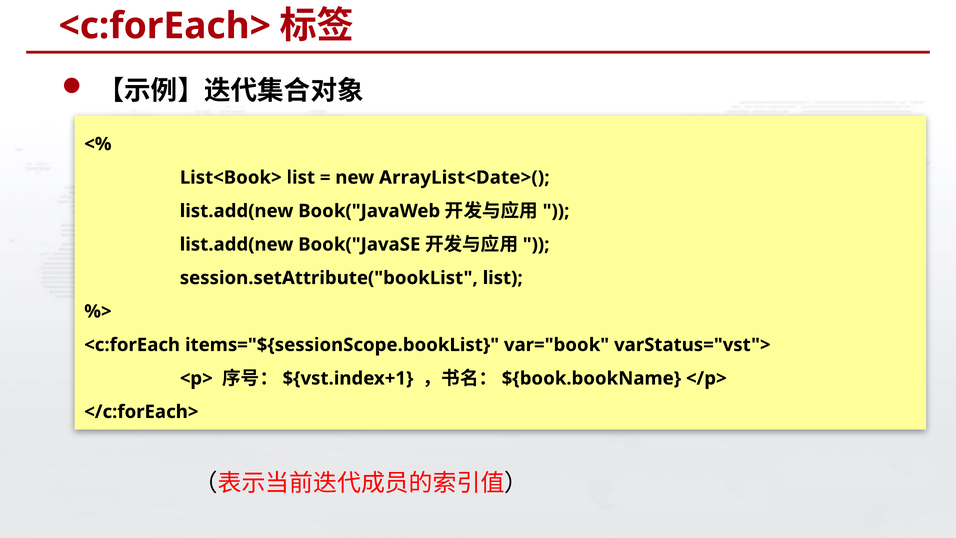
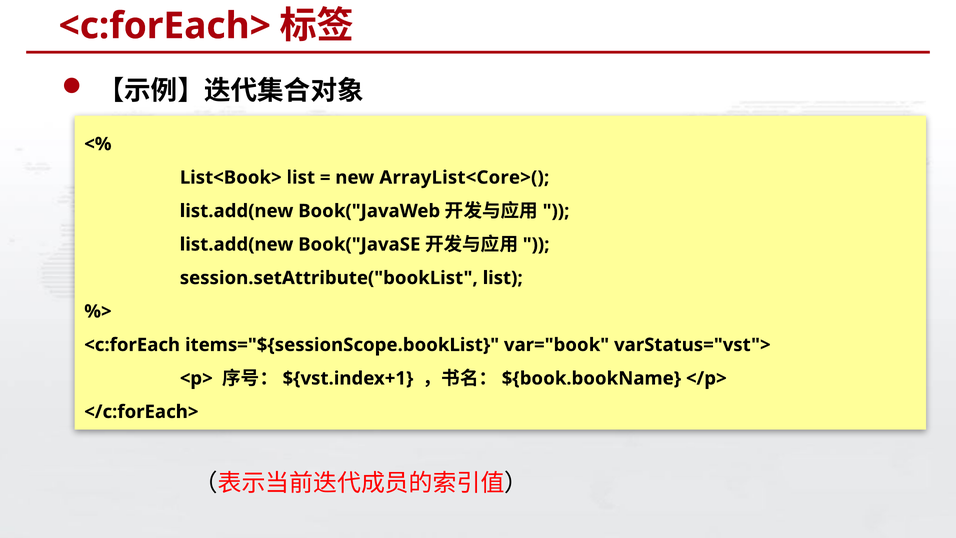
ArrayList<Date>(: ArrayList<Date>( -> ArrayList<Core>(
